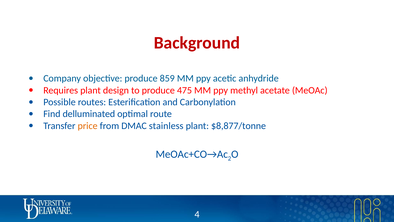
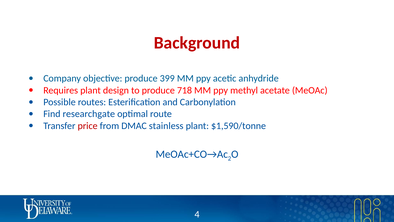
859: 859 -> 399
475: 475 -> 718
delluminated: delluminated -> researchgate
price colour: orange -> red
$8,877/tonne: $8,877/tonne -> $1,590/tonne
